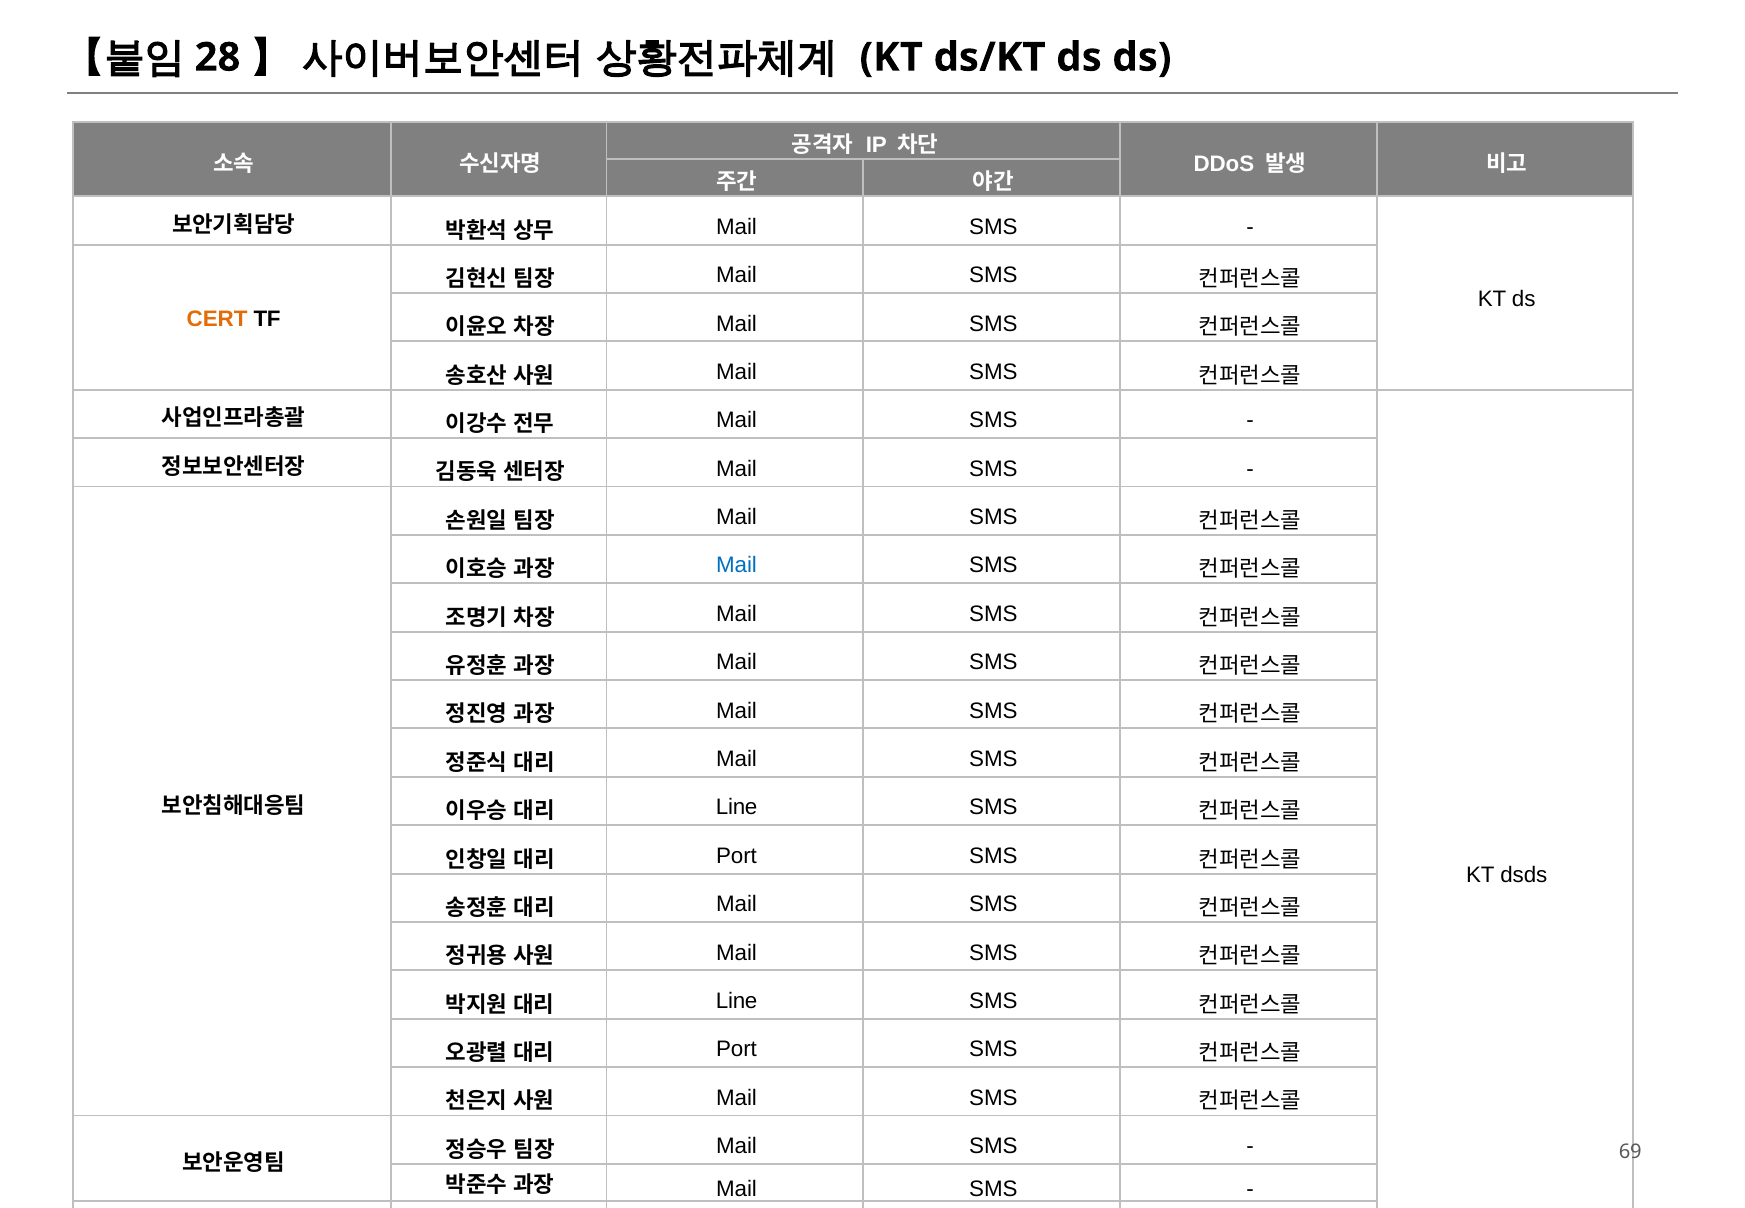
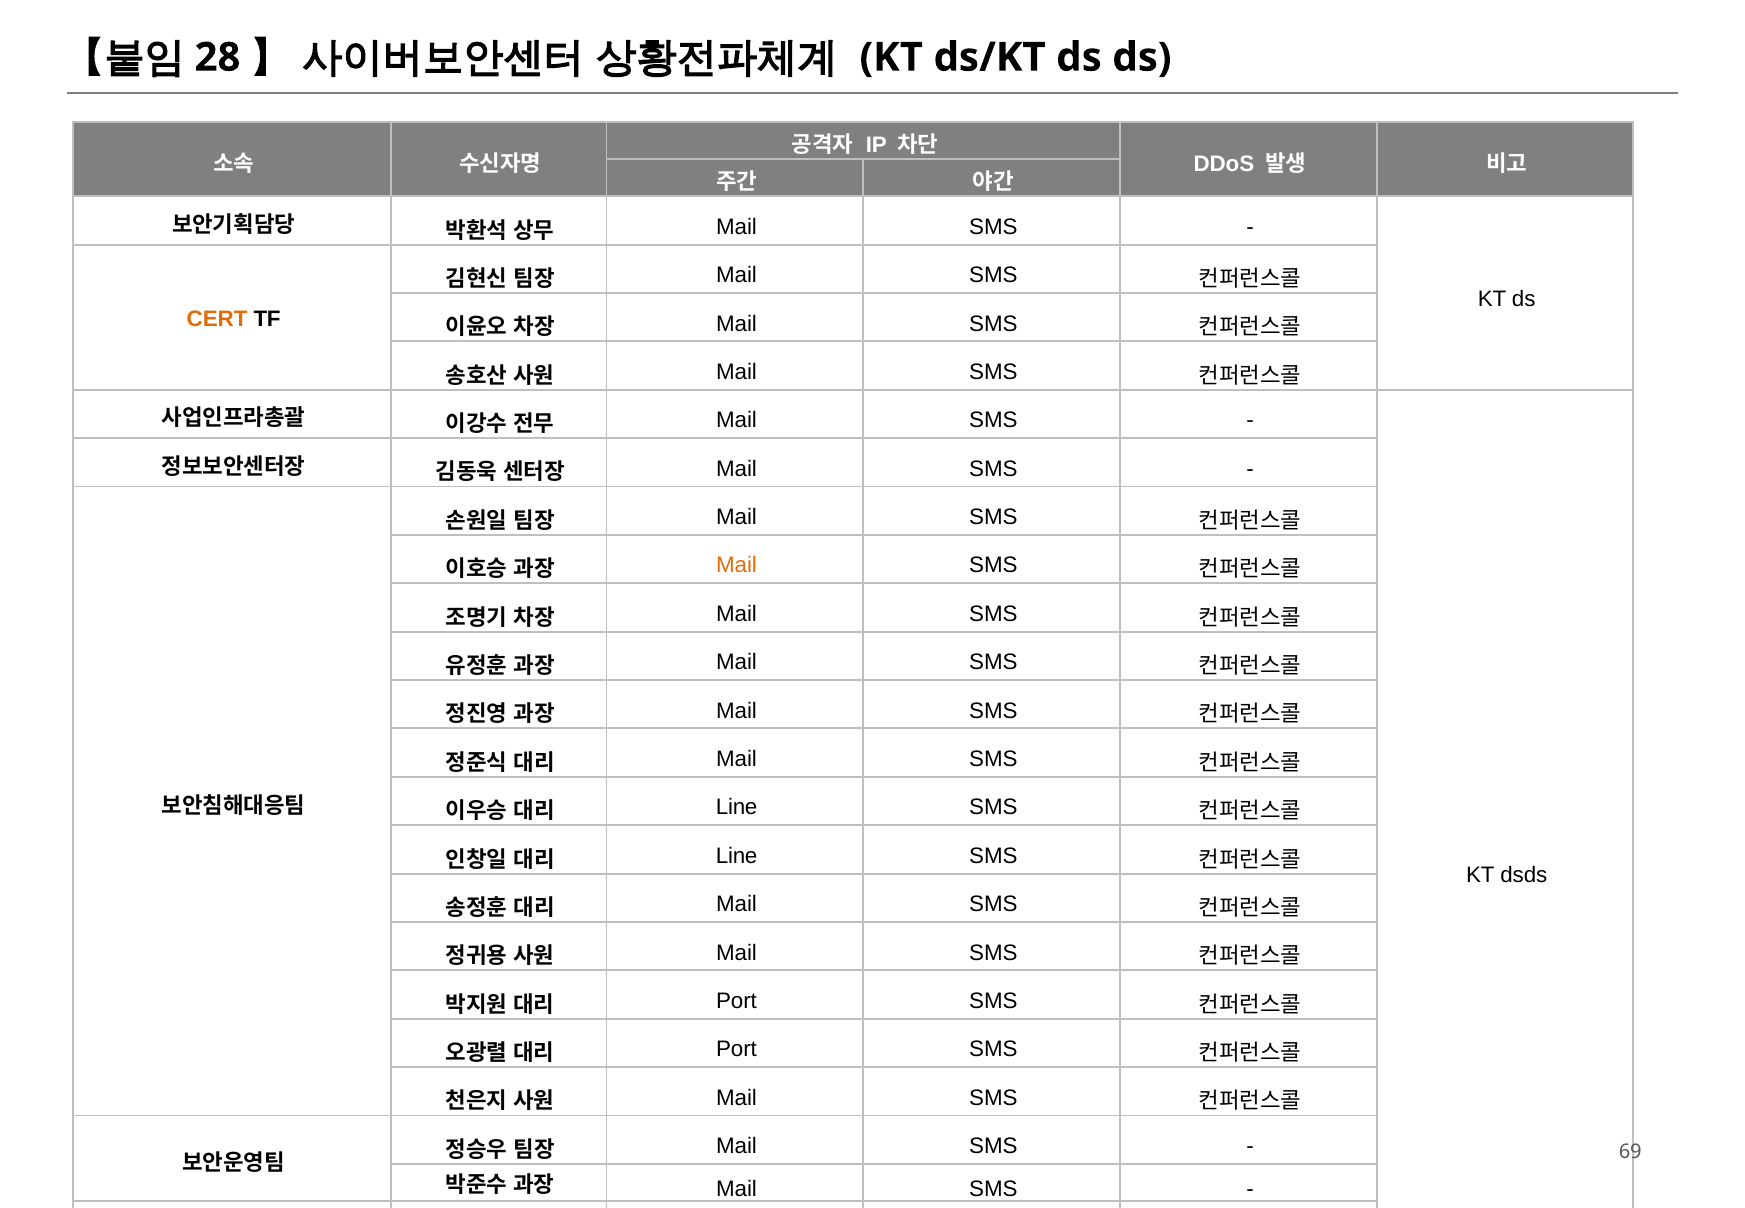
Mail at (737, 566) colour: blue -> orange
Port at (737, 856): Port -> Line
Line at (737, 1001): Line -> Port
